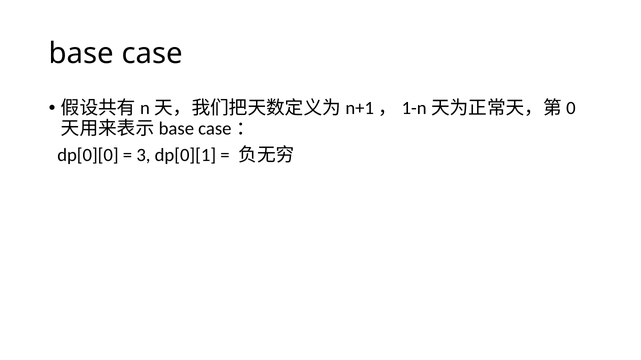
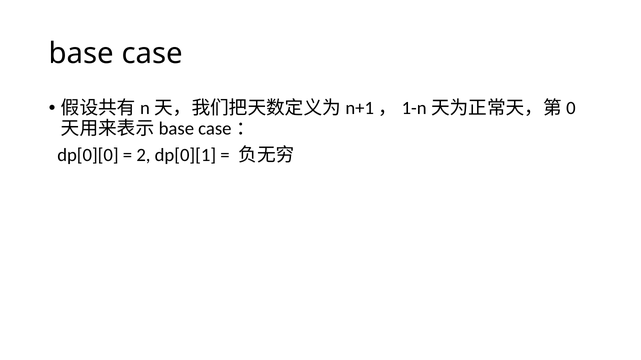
3: 3 -> 2
